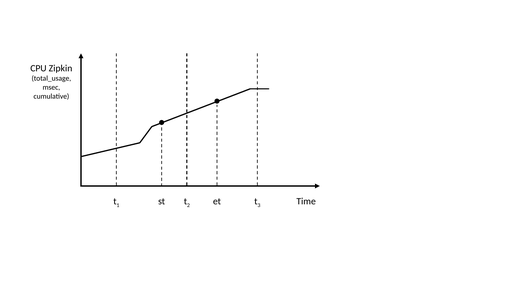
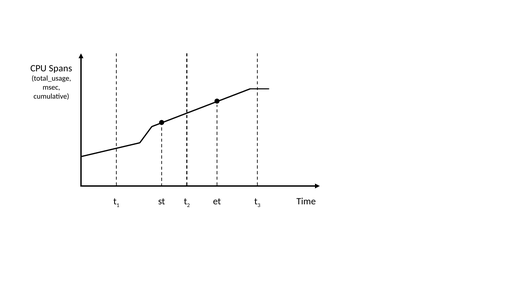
Zipkin: Zipkin -> Spans
